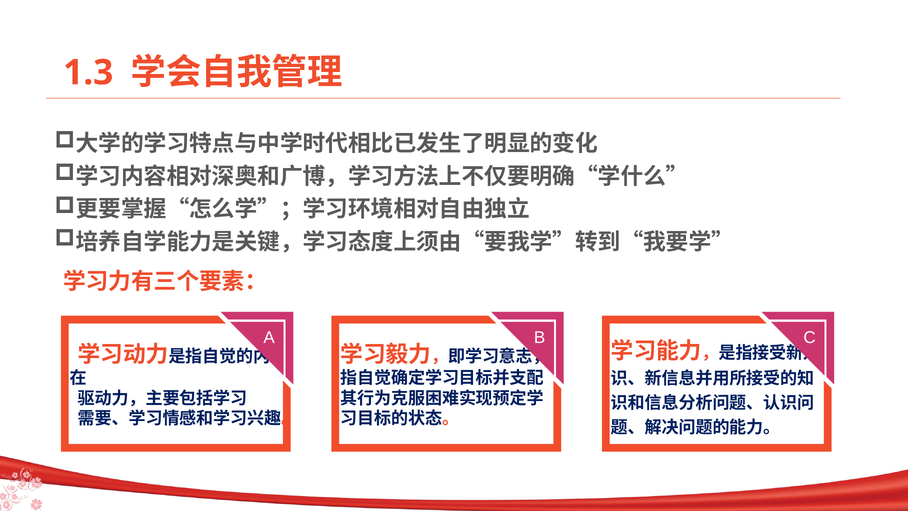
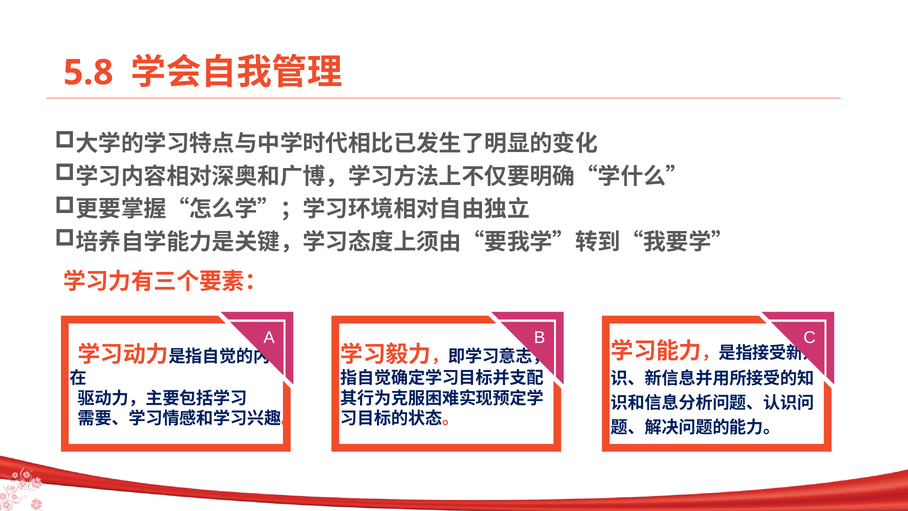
1.3: 1.3 -> 5.8
